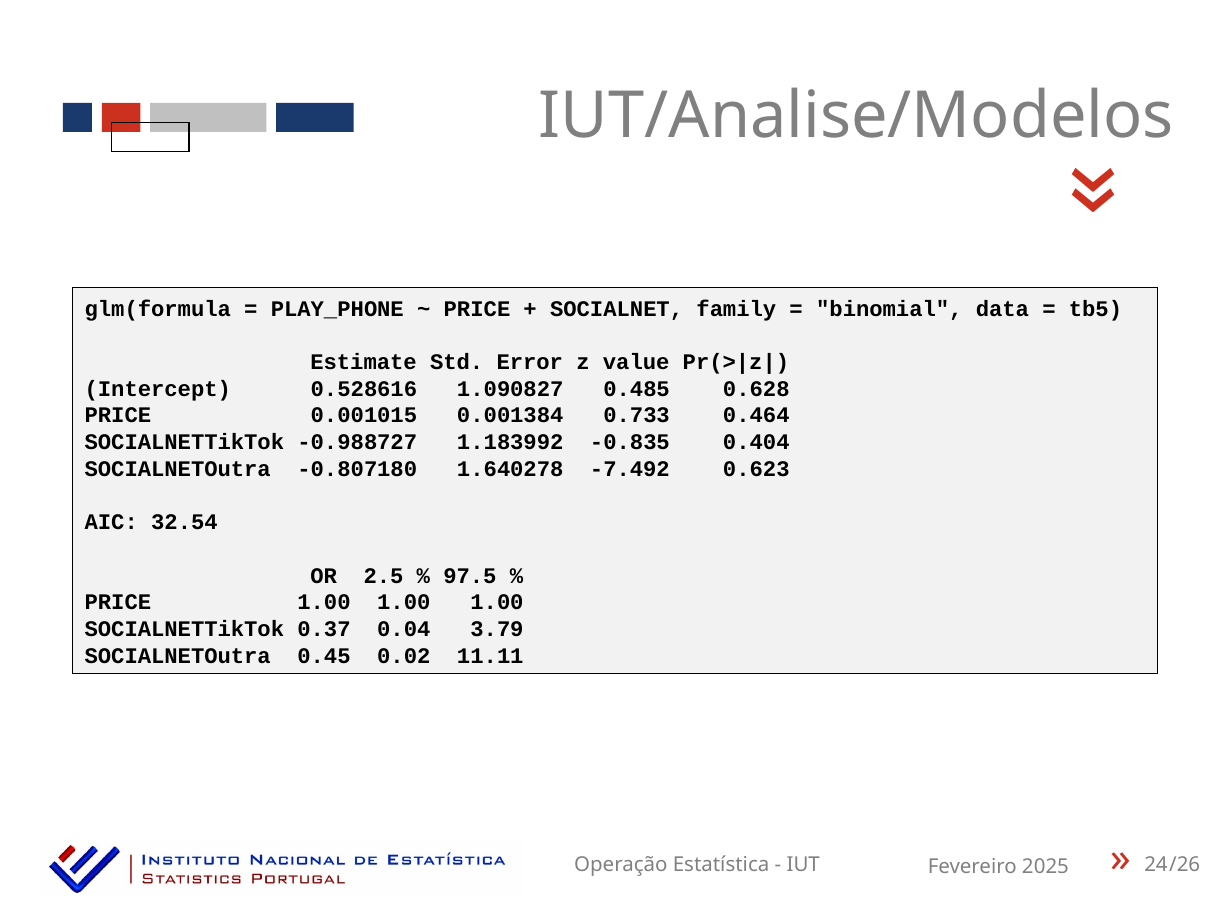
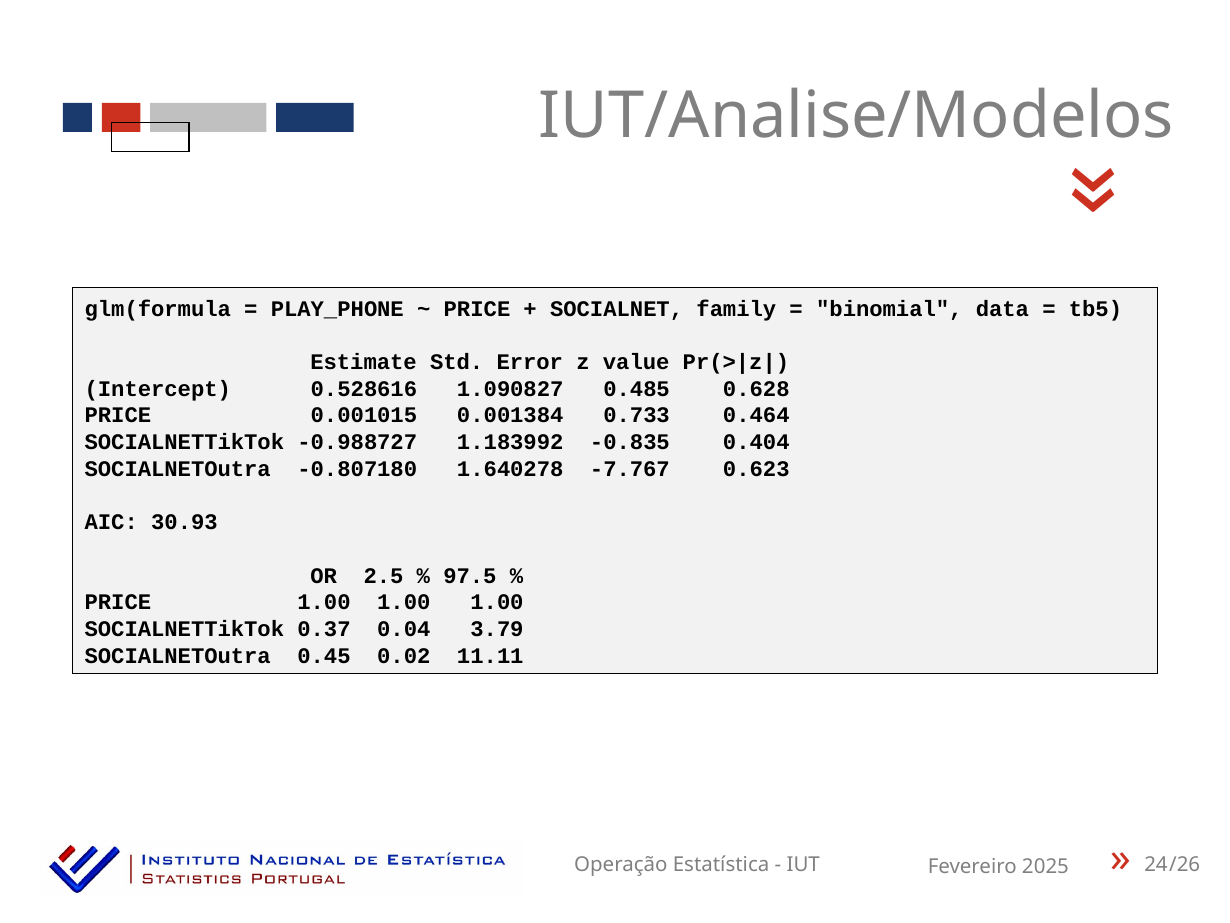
-7.492: -7.492 -> -7.767
32.54: 32.54 -> 30.93
